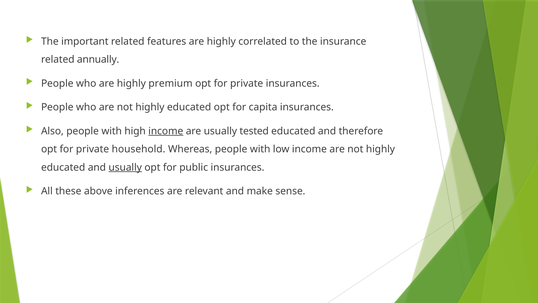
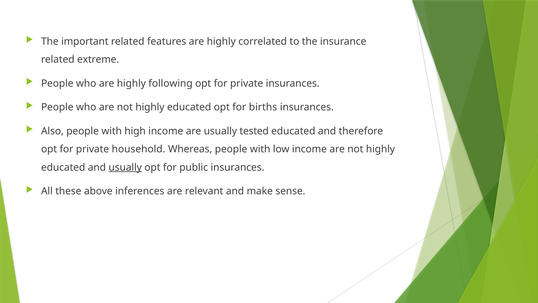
annually: annually -> extreme
premium: premium -> following
capita: capita -> births
income at (166, 131) underline: present -> none
